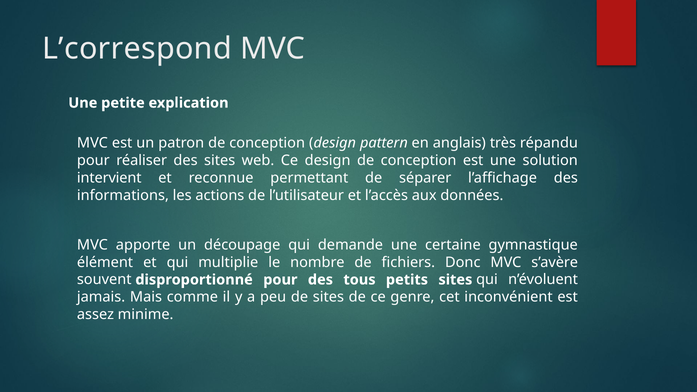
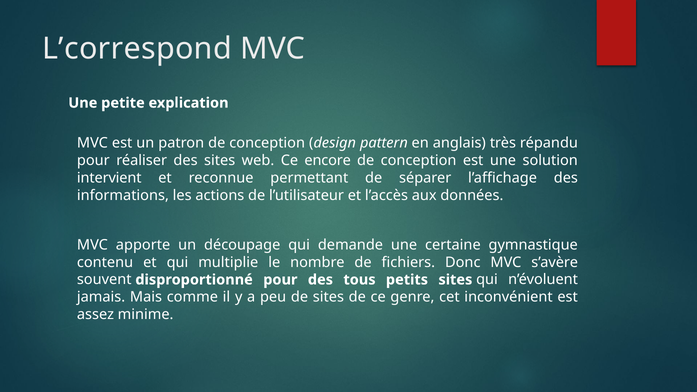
Ce design: design -> encore
élément: élément -> contenu
